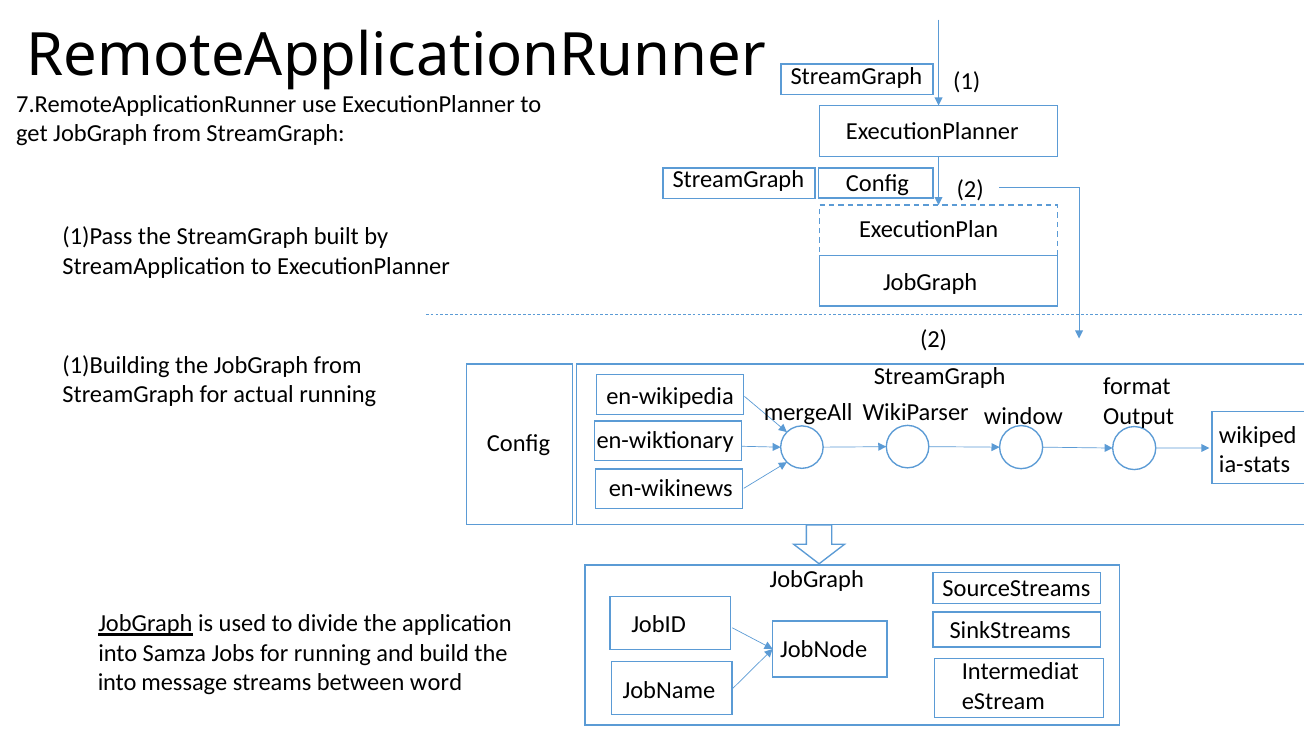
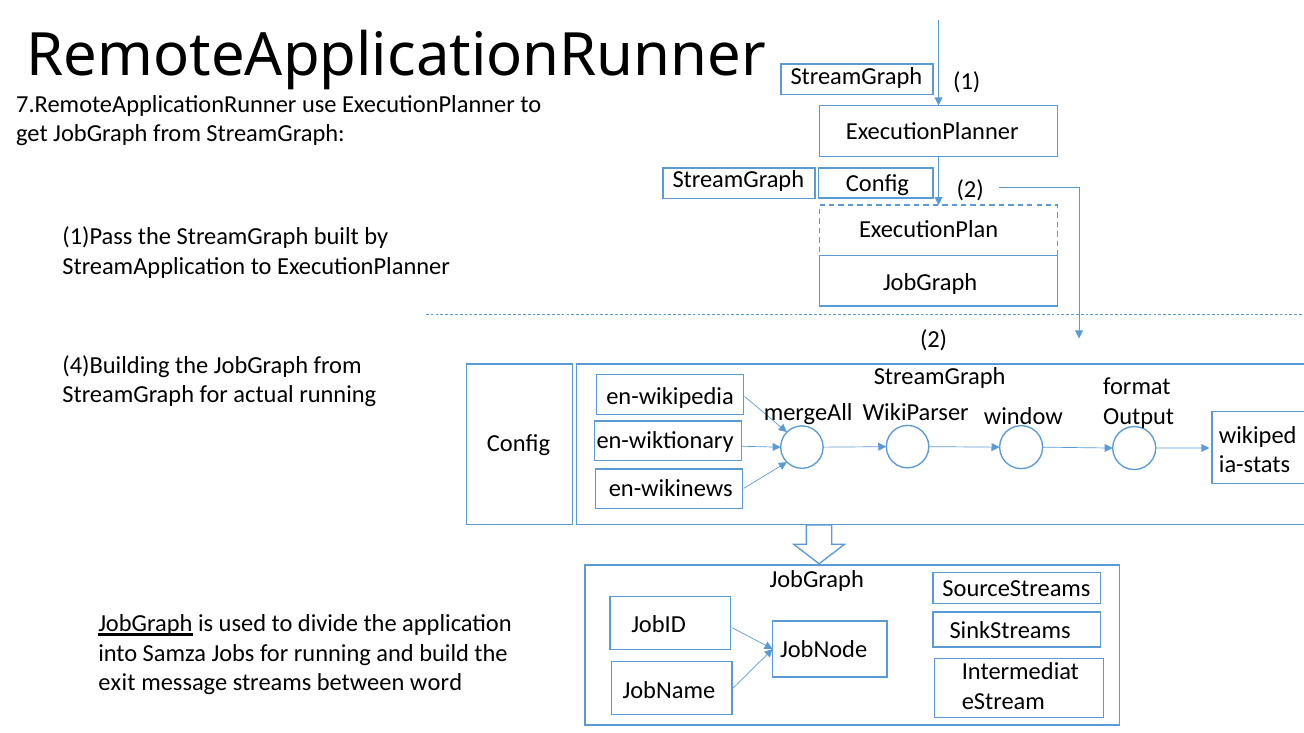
1)Building: 1)Building -> 4)Building
into at (117, 683): into -> exit
